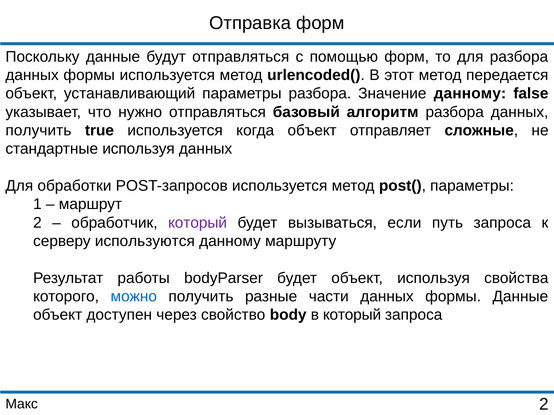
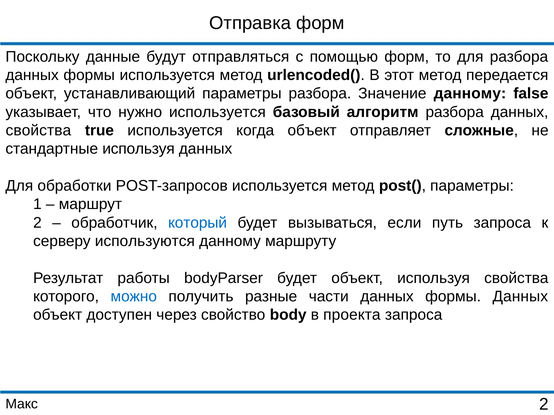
нужно отправляться: отправляться -> используется
получить at (38, 131): получить -> свойства
который at (198, 223) colour: purple -> blue
формы Данные: Данные -> Данных
в который: который -> проекта
